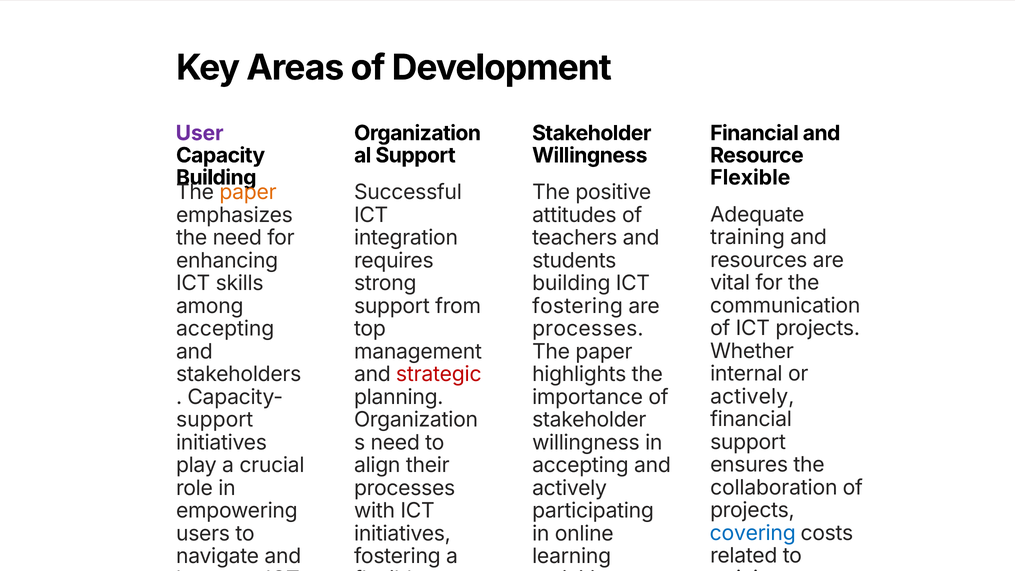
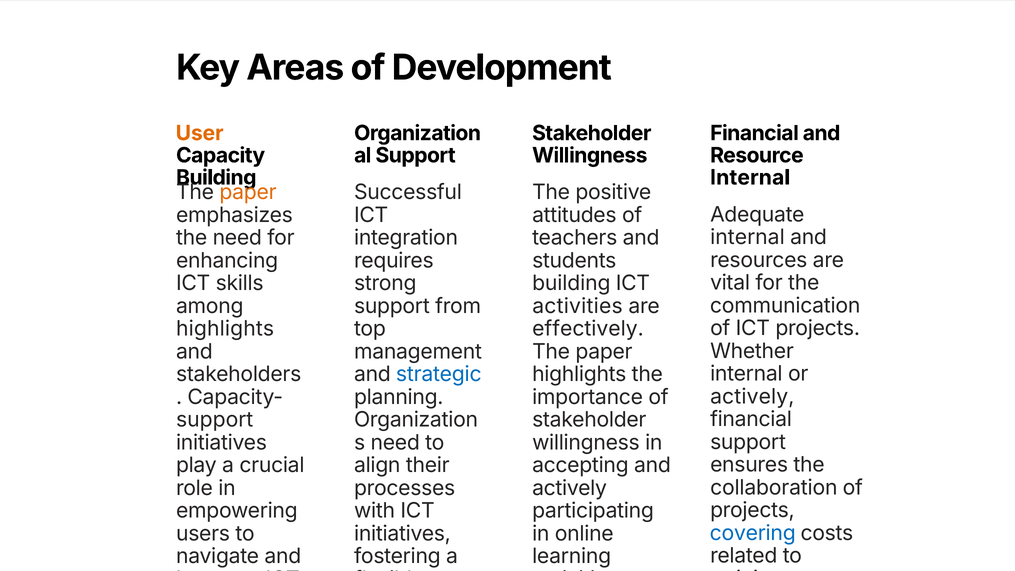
User colour: purple -> orange
Flexible at (750, 178): Flexible -> Internal
training at (747, 237): training -> internal
fostering at (578, 306): fostering -> activities
accepting at (225, 329): accepting -> highlights
processes at (588, 329): processes -> effectively
strategic colour: red -> blue
